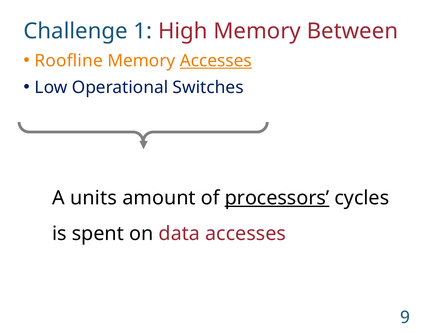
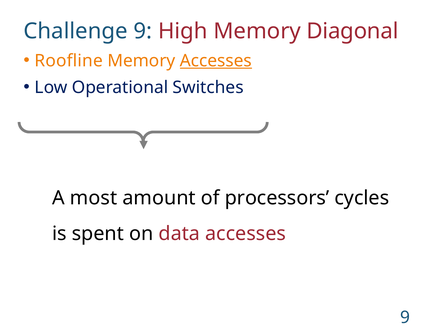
Challenge 1: 1 -> 9
Between: Between -> Diagonal
units: units -> most
processors underline: present -> none
